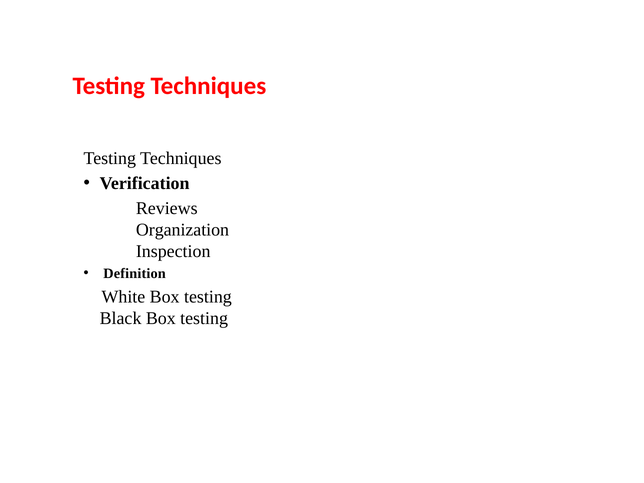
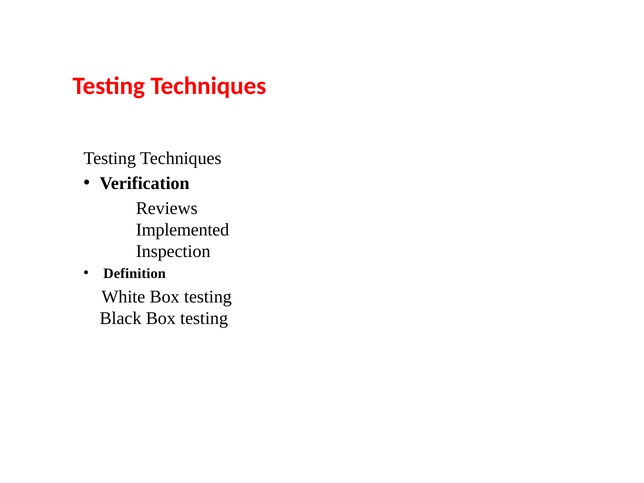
Organization: Organization -> Implemented
